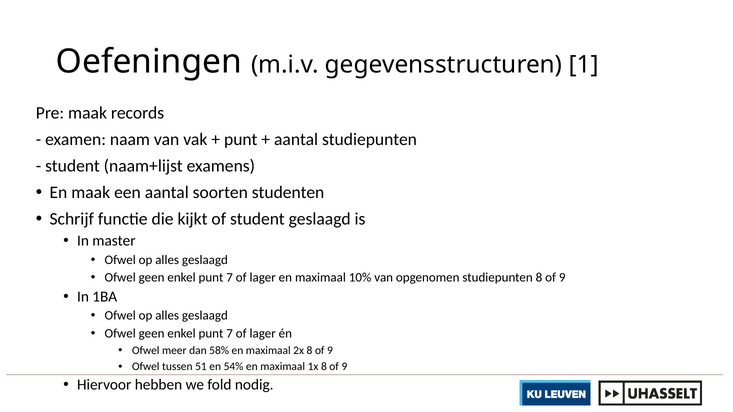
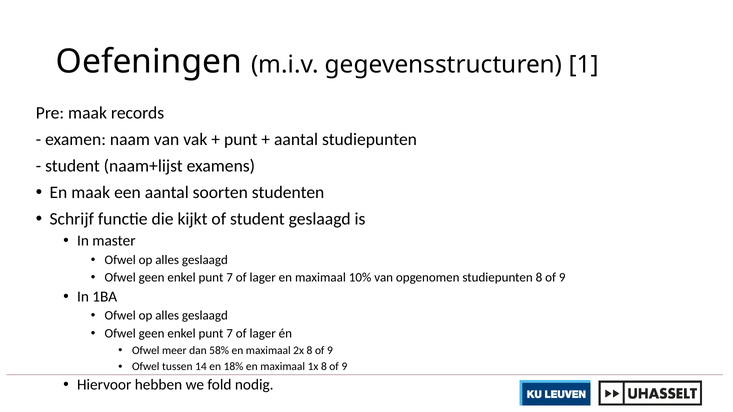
51: 51 -> 14
54%: 54% -> 18%
